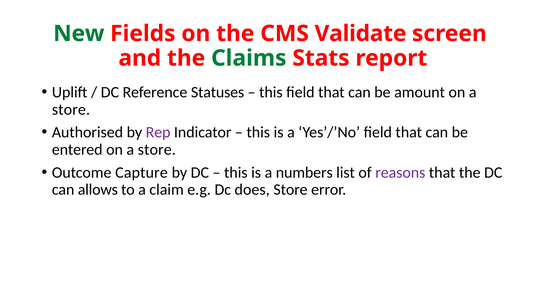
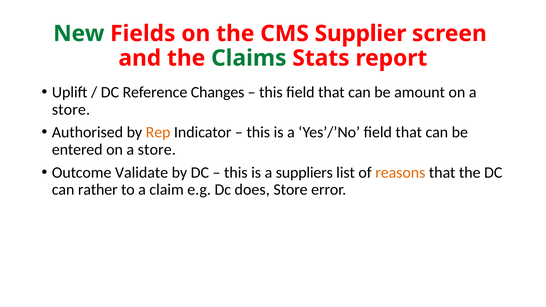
Validate: Validate -> Supplier
Statuses: Statuses -> Changes
Rep colour: purple -> orange
Capture: Capture -> Validate
numbers: numbers -> suppliers
reasons colour: purple -> orange
allows: allows -> rather
